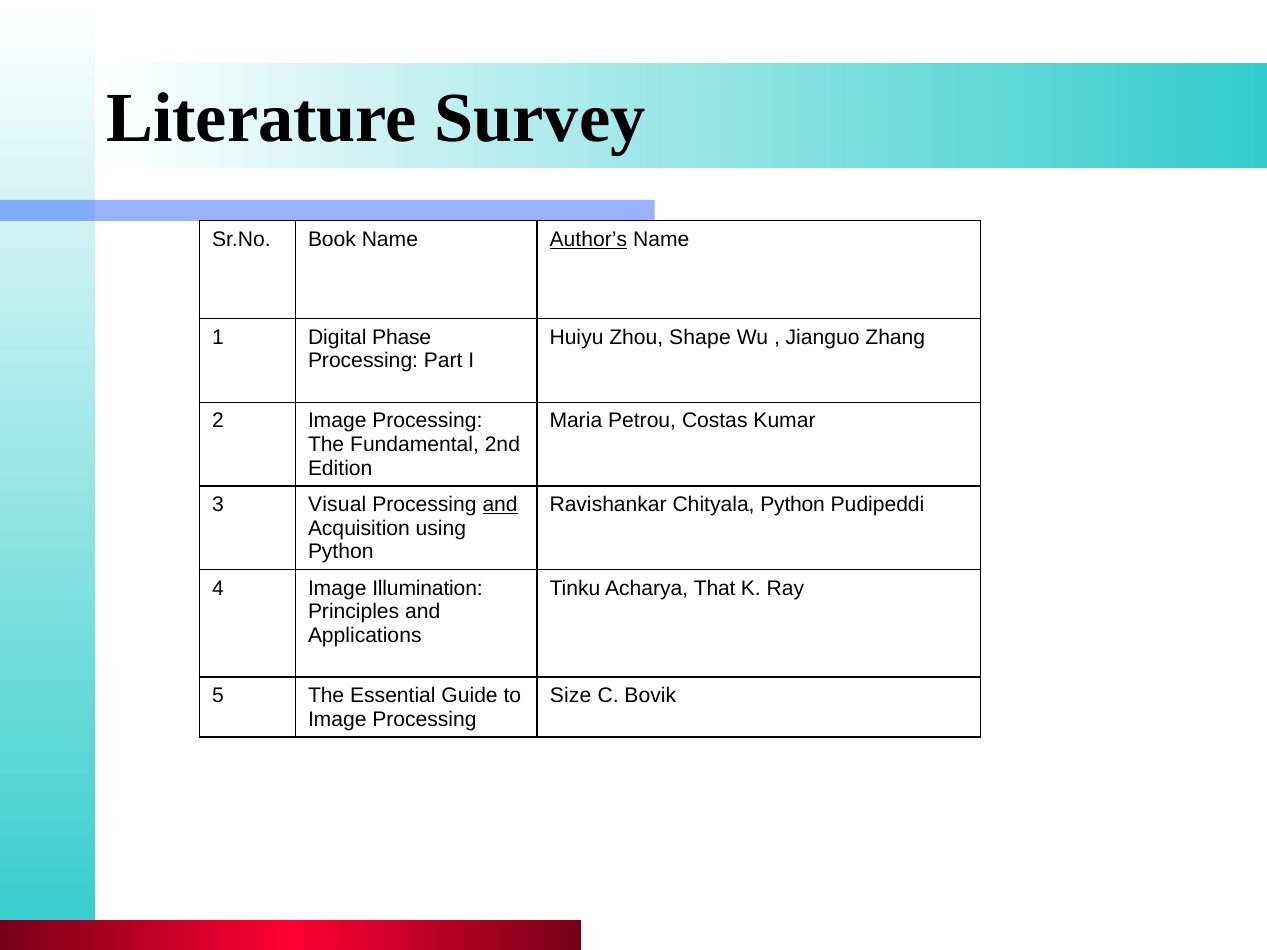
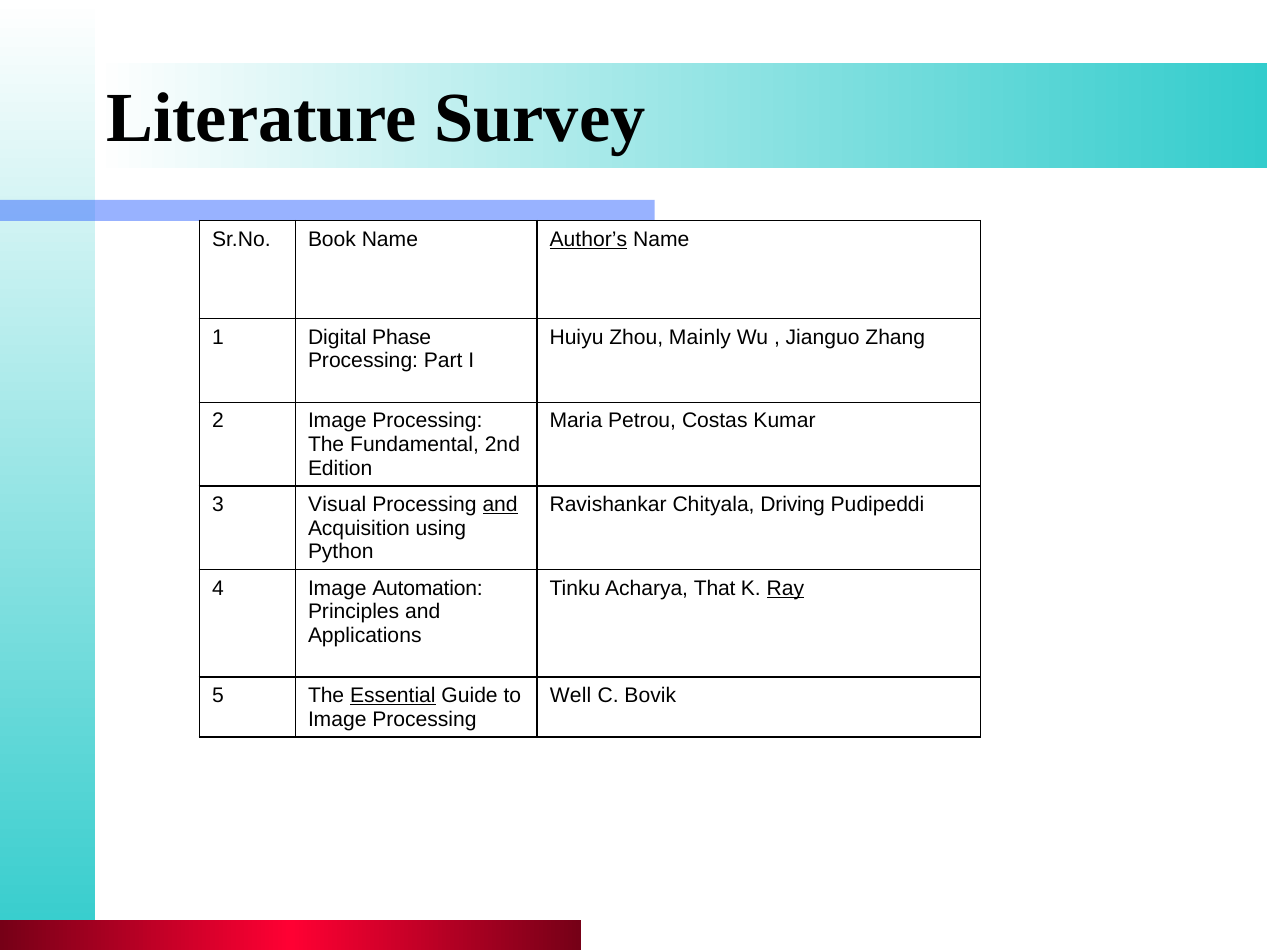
Shape: Shape -> Mainly
Chityala Python: Python -> Driving
Illumination: Illumination -> Automation
Ray underline: none -> present
Essential underline: none -> present
Size: Size -> Well
